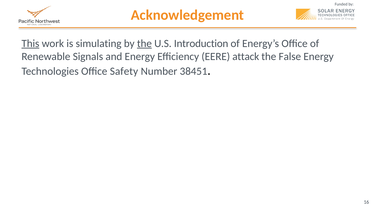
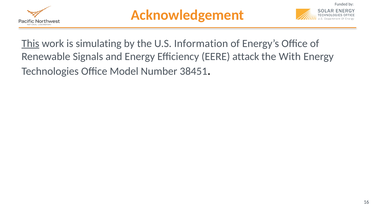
the at (144, 43) underline: present -> none
Introduction: Introduction -> Information
False: False -> With
Safety: Safety -> Model
